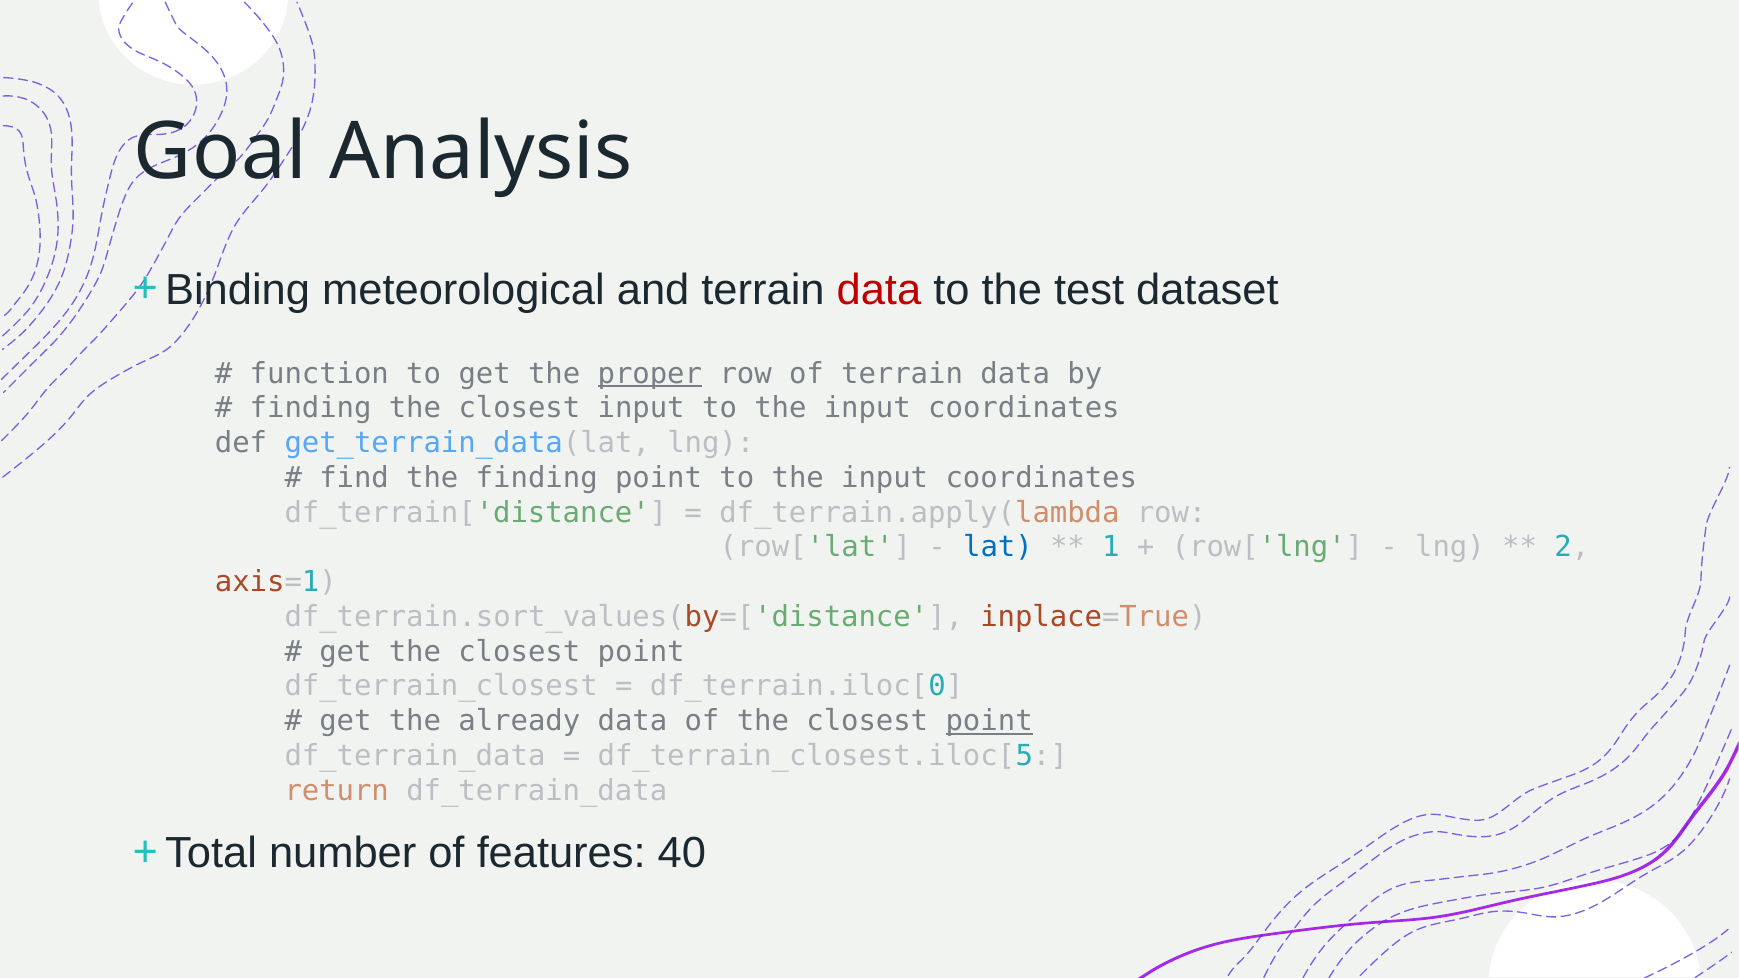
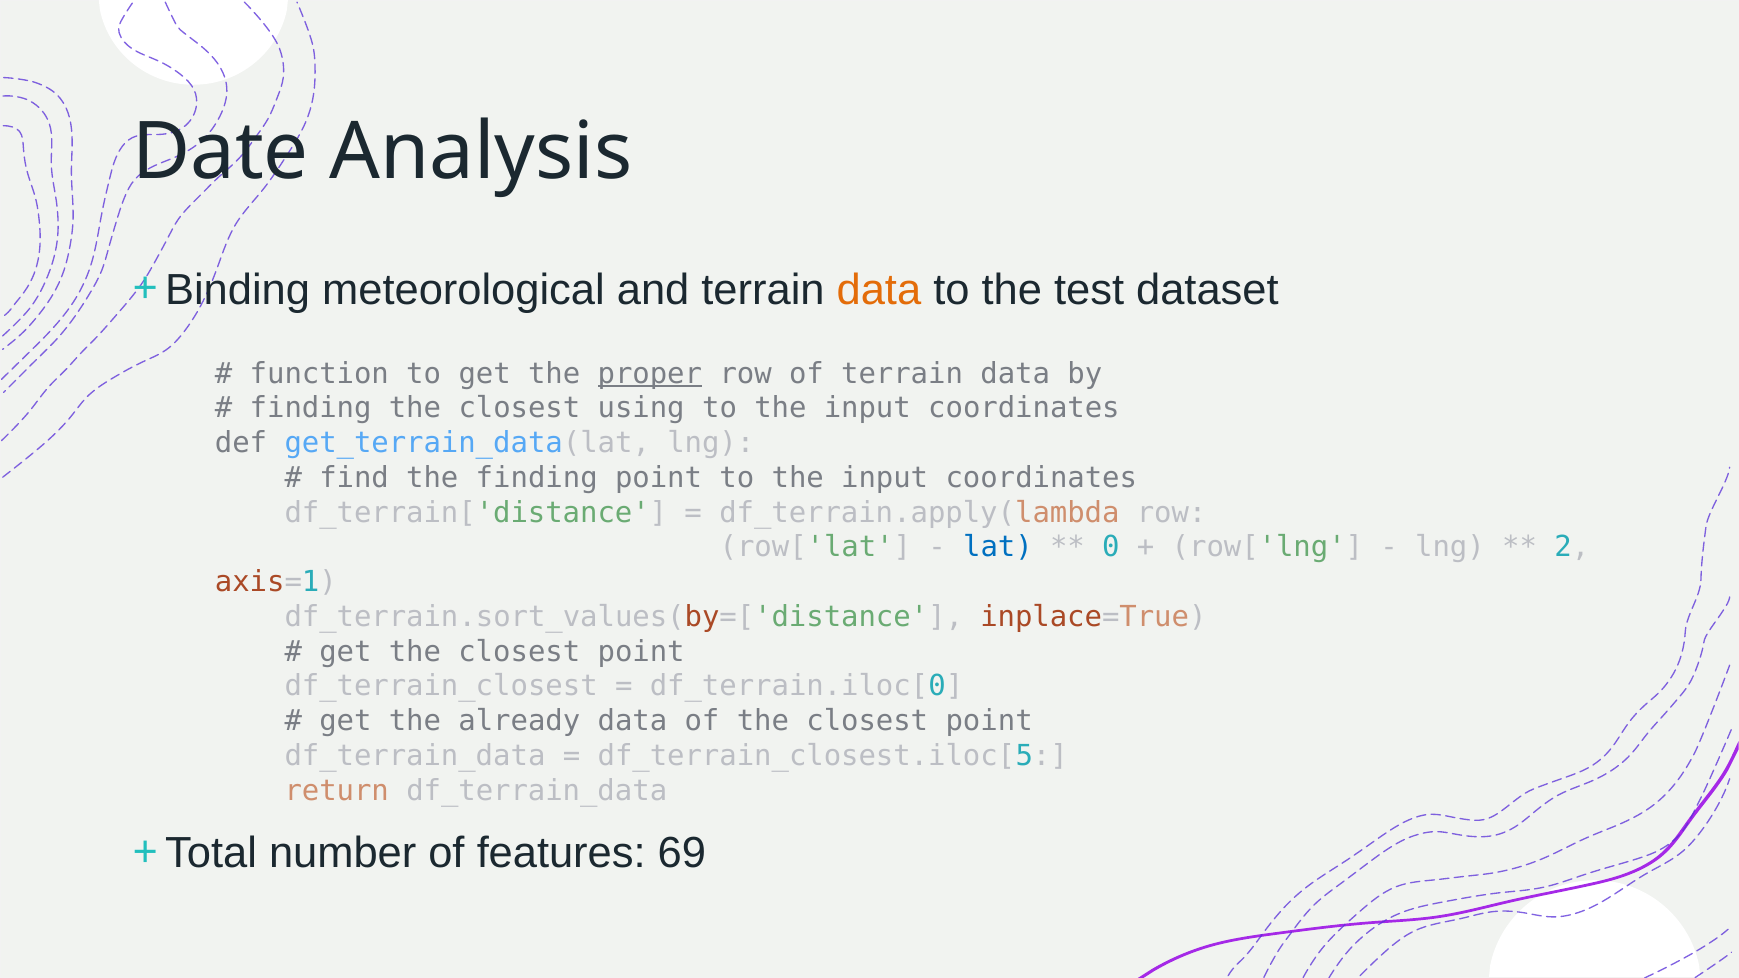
Goal: Goal -> Date
data at (879, 290) colour: red -> orange
closest input: input -> using
1: 1 -> 0
point at (989, 721) underline: present -> none
40: 40 -> 69
